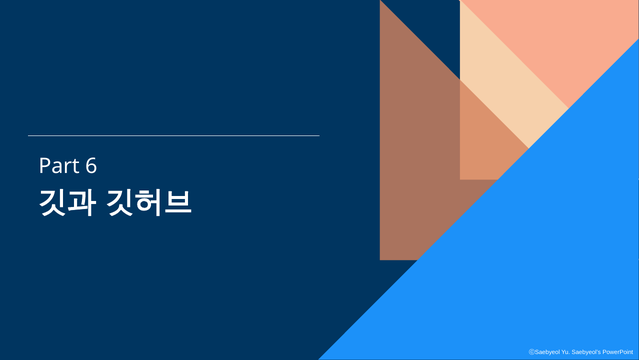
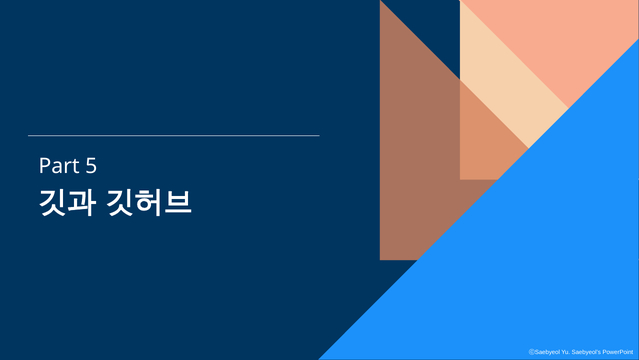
6: 6 -> 5
